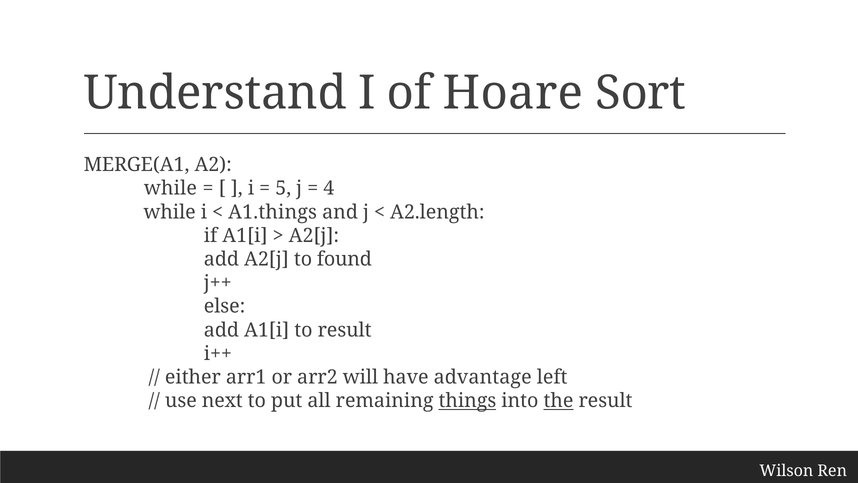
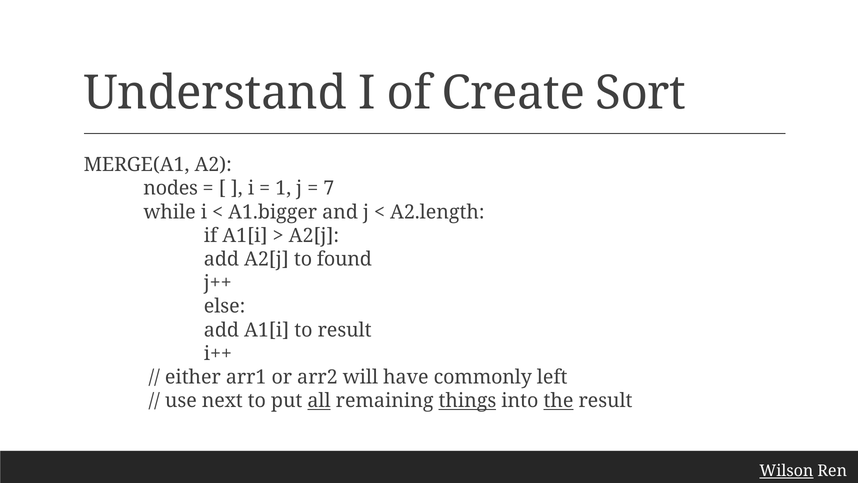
Hoare: Hoare -> Create
while at (170, 188): while -> nodes
5: 5 -> 1
4: 4 -> 7
A1.things: A1.things -> A1.bigger
advantage: advantage -> commonly
all underline: none -> present
Wilson underline: none -> present
